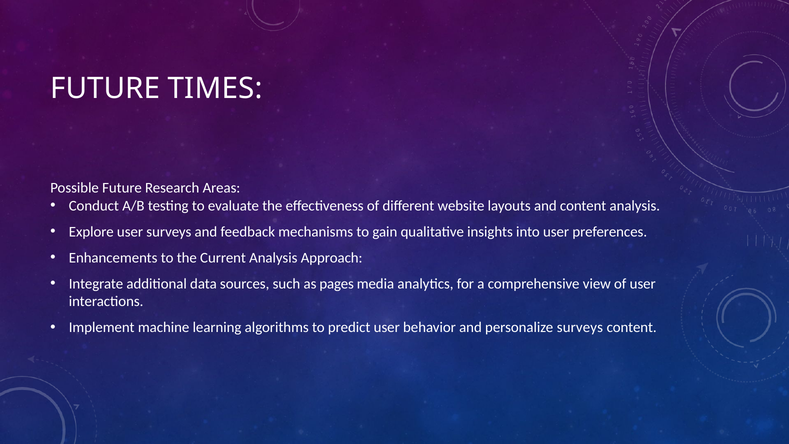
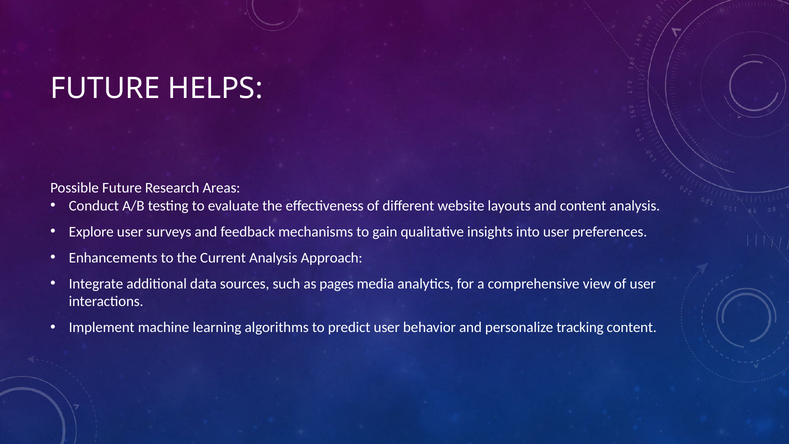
TIMES: TIMES -> HELPS
personalize surveys: surveys -> tracking
